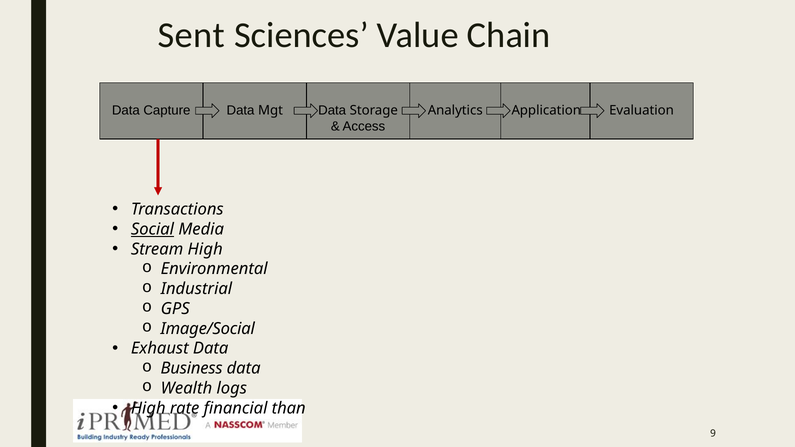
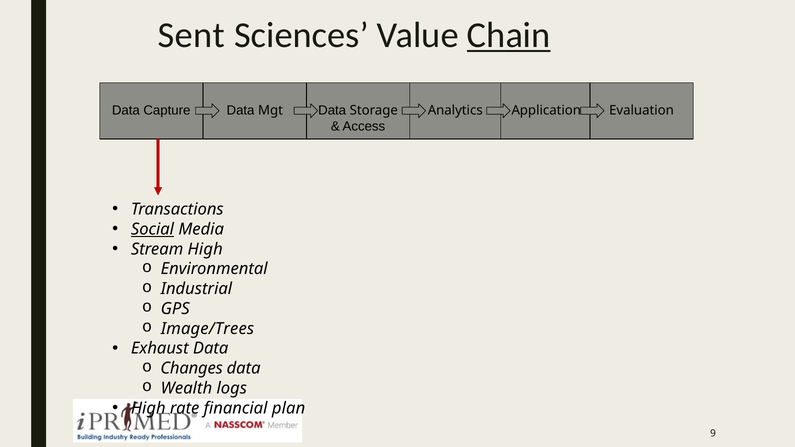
Chain underline: none -> present
Image/Social: Image/Social -> Image/Trees
Business: Business -> Changes
than: than -> plan
